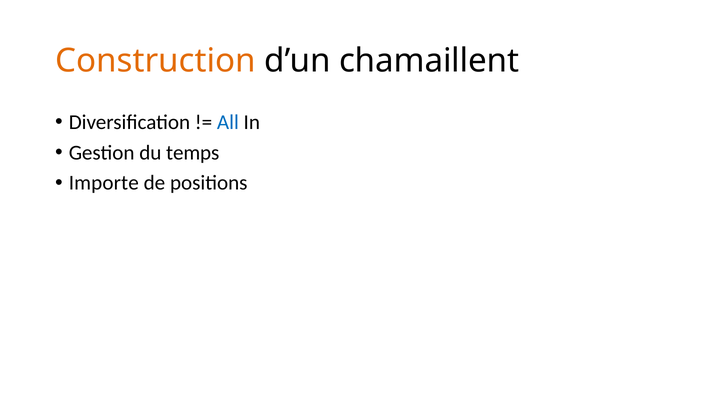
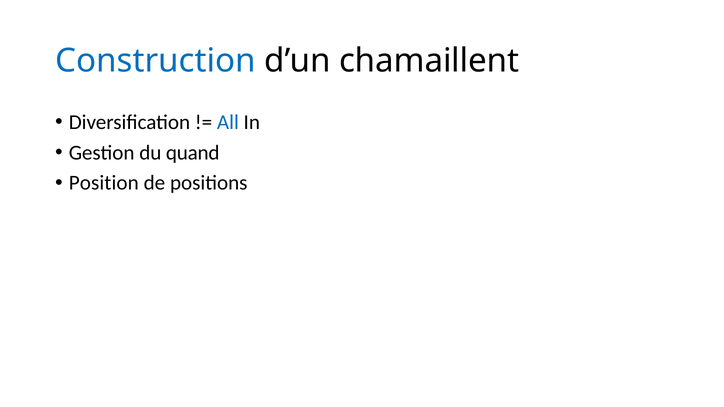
Construction colour: orange -> blue
temps: temps -> quand
Importe: Importe -> Position
